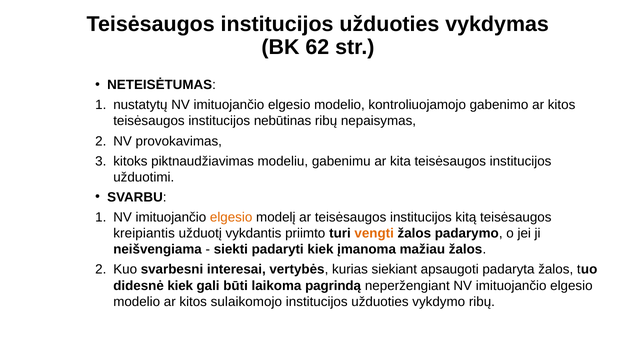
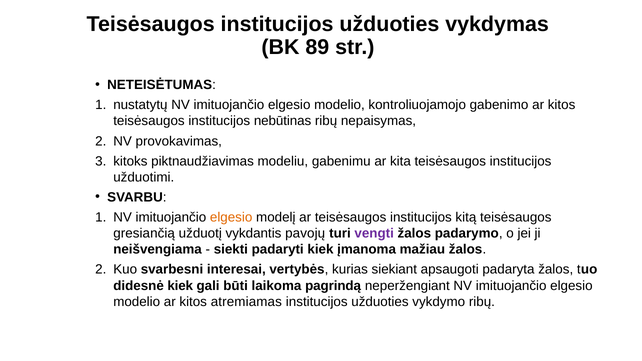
62: 62 -> 89
kreipiantis: kreipiantis -> gresiančią
priimto: priimto -> pavojų
vengti colour: orange -> purple
sulaikomojo: sulaikomojo -> atremiamas
